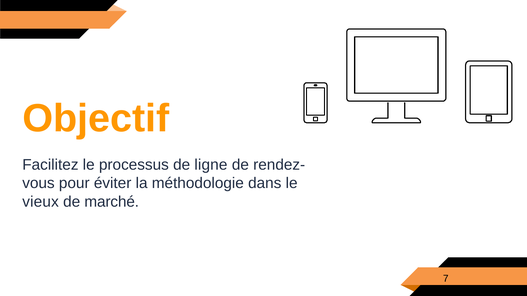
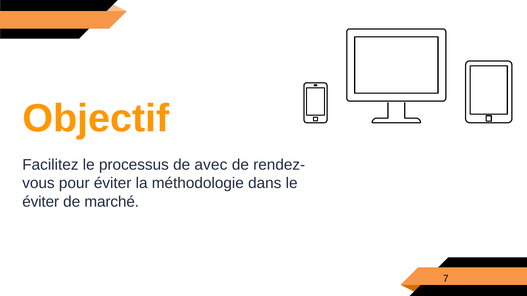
ligne: ligne -> avec
vieux at (41, 202): vieux -> éviter
